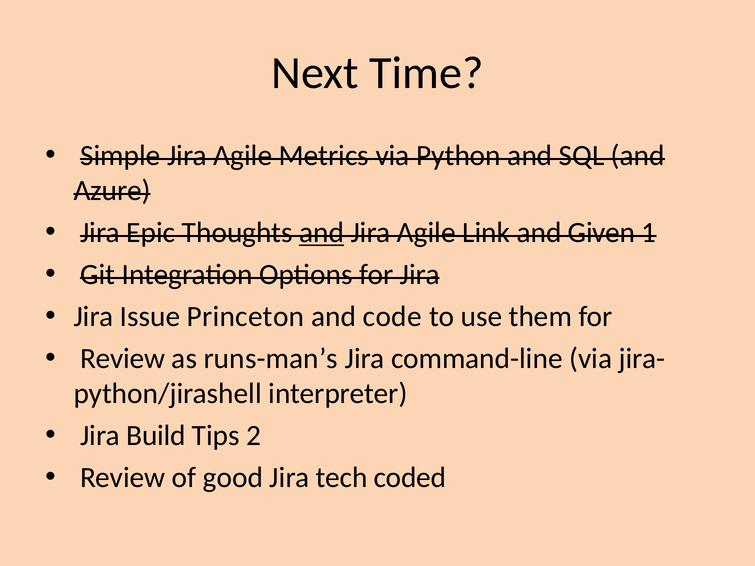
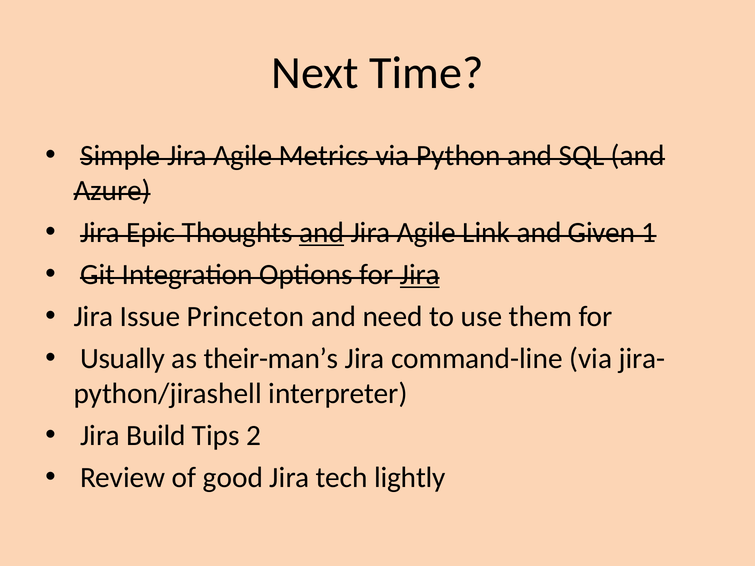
Jira at (420, 275) underline: none -> present
code: code -> need
Review at (123, 359): Review -> Usually
runs-man’s: runs-man’s -> their-man’s
coded: coded -> lightly
